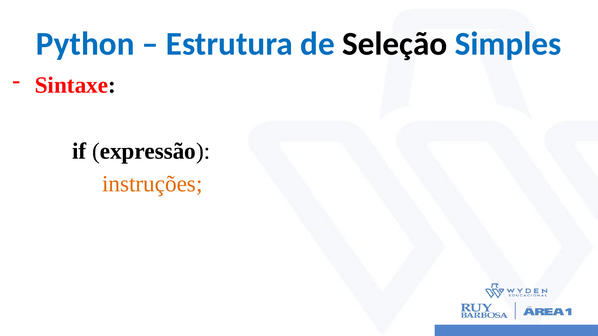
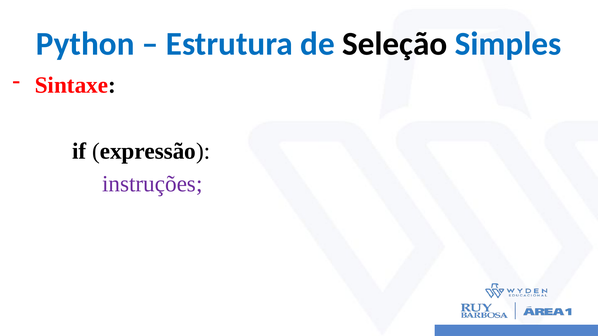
instruções colour: orange -> purple
